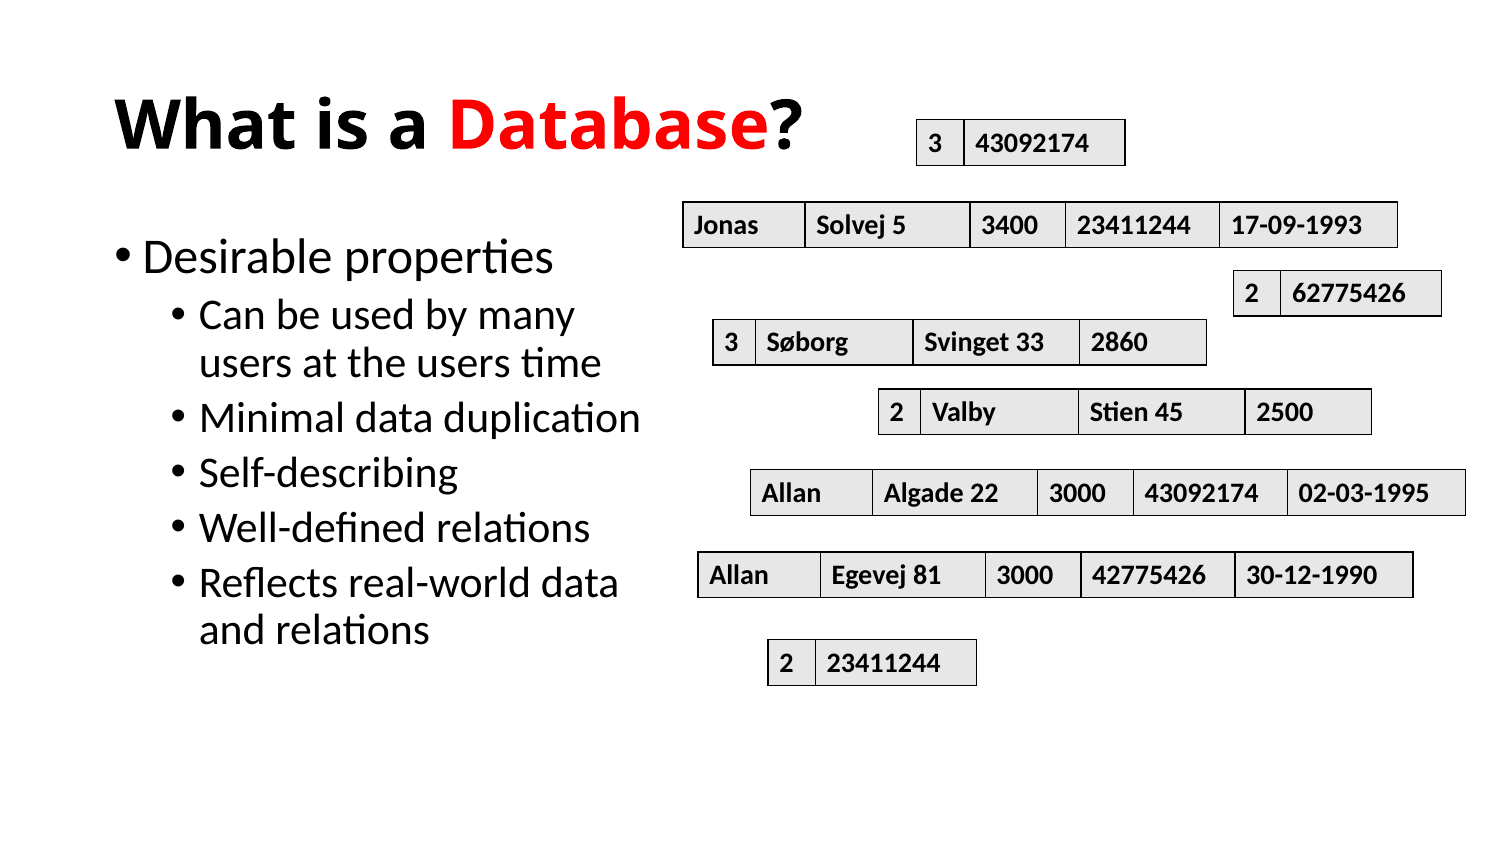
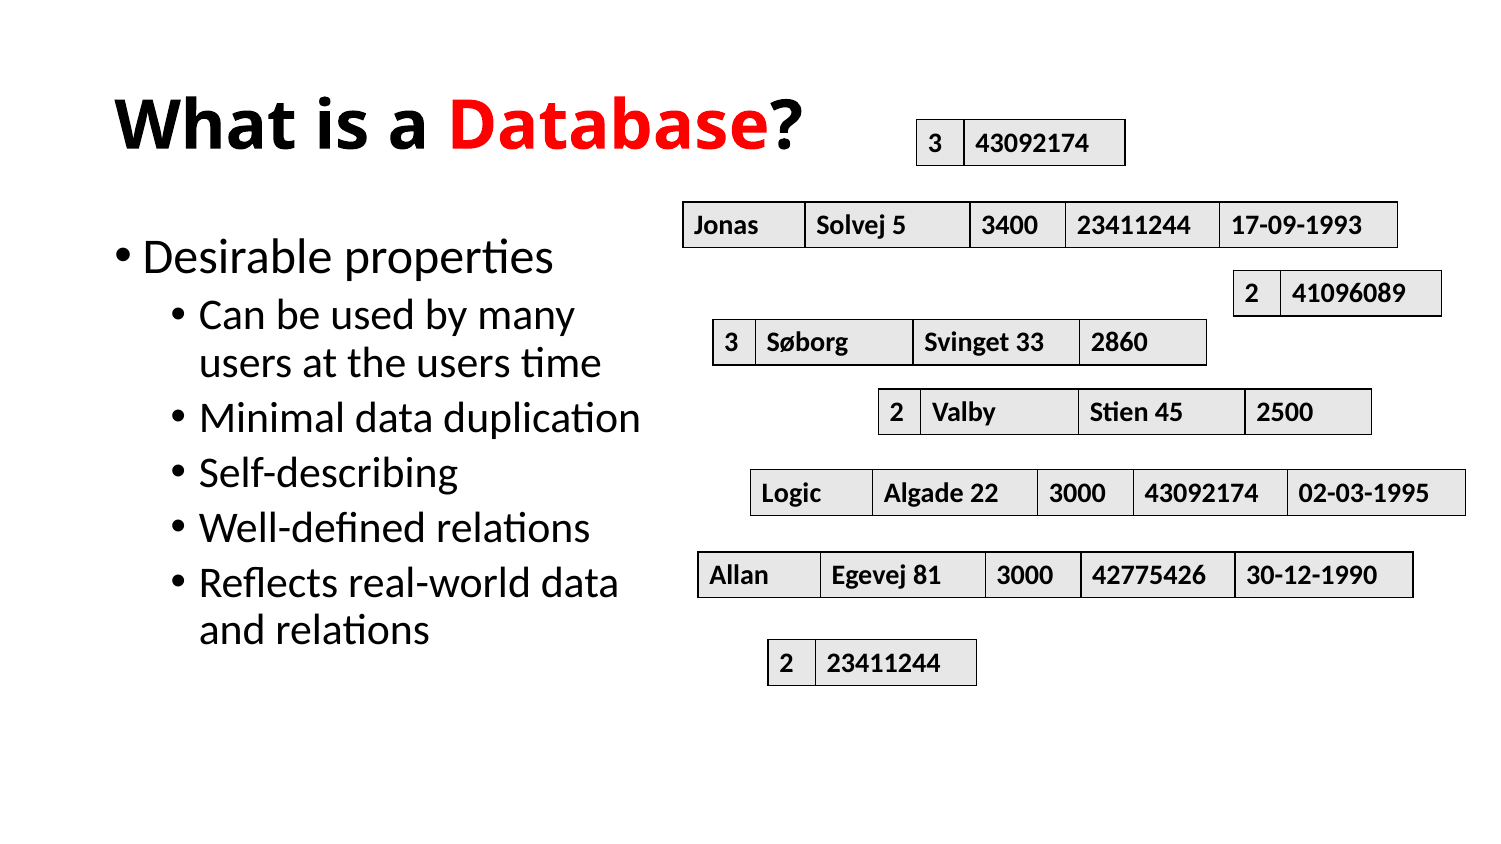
62775426: 62775426 -> 41096089
Allan at (792, 493): Allan -> Logic
